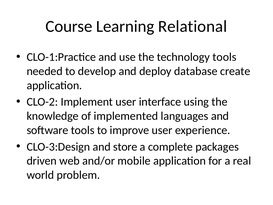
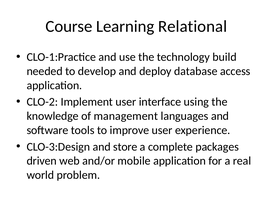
technology tools: tools -> build
create: create -> access
implemented: implemented -> management
